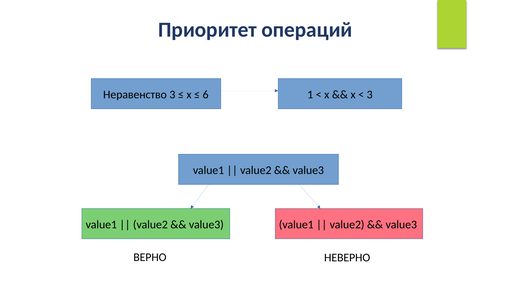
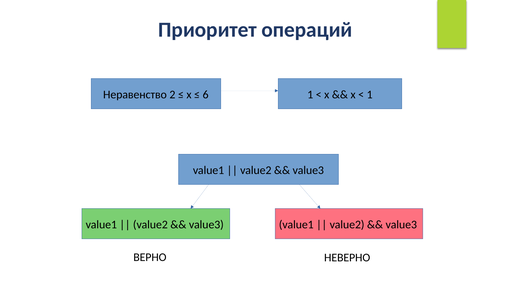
Неравенство 3: 3 -> 2
3 at (370, 94): 3 -> 1
